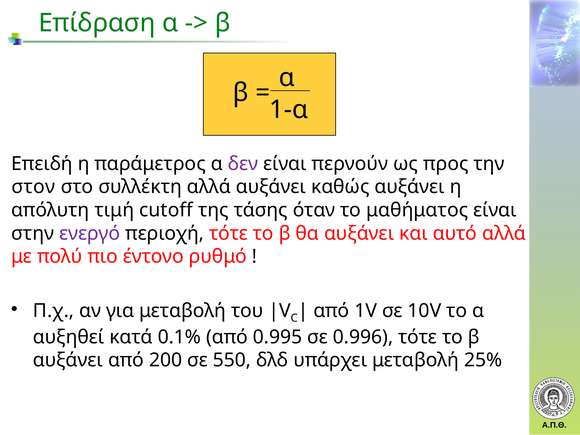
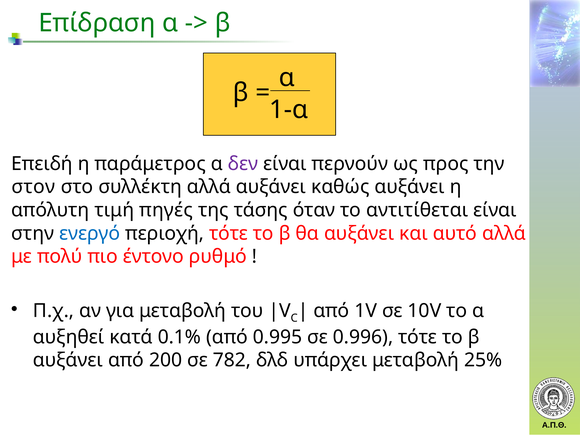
cutoff: cutoff -> πηγές
μαθήματος: μαθήματος -> αντιτίθεται
ενεργό colour: purple -> blue
550: 550 -> 782
